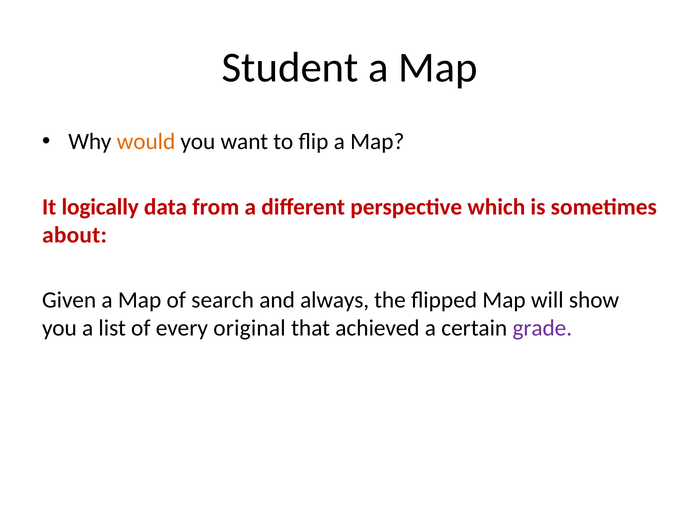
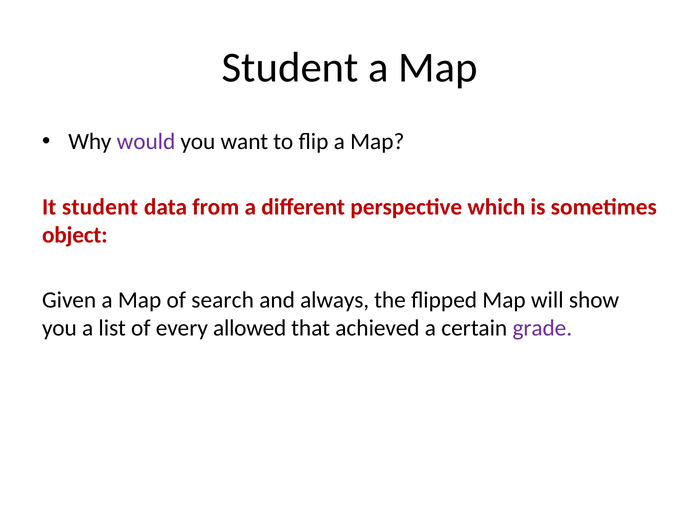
would colour: orange -> purple
It logically: logically -> student
about: about -> object
original: original -> allowed
